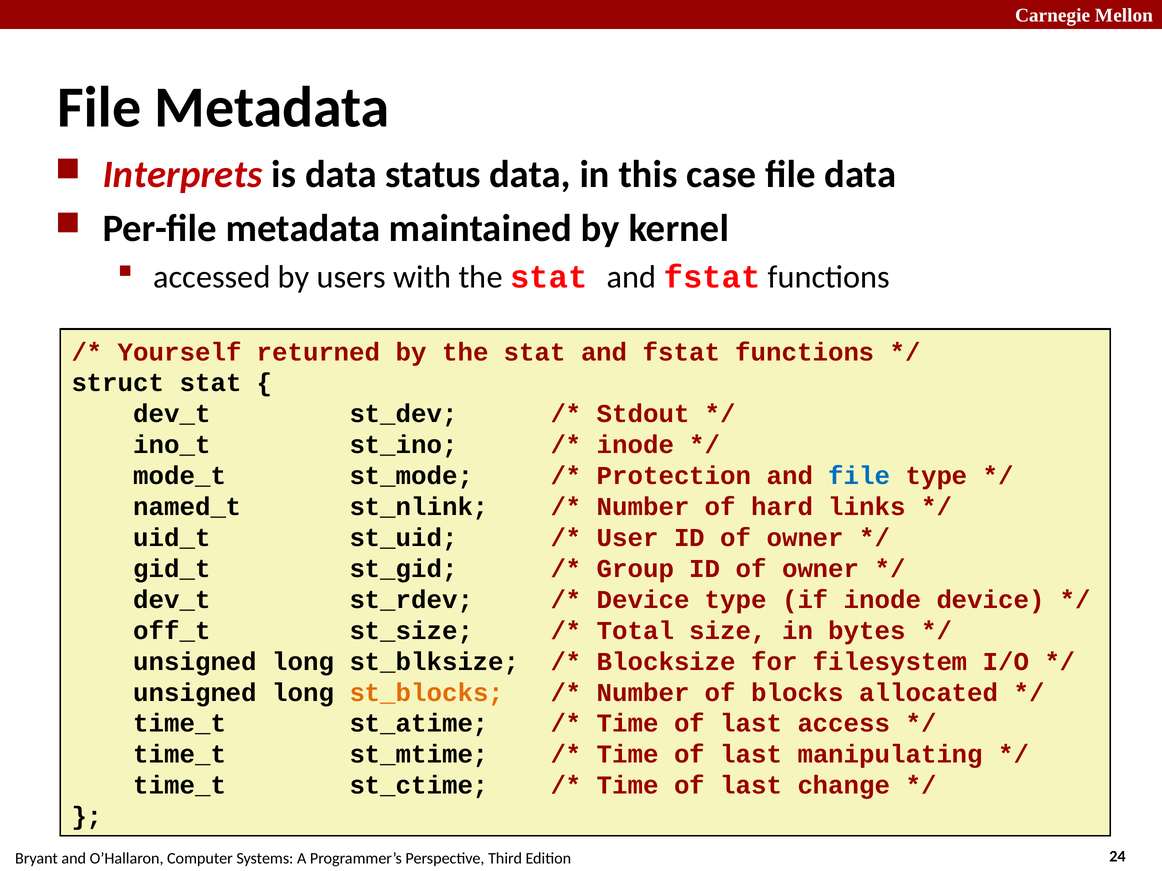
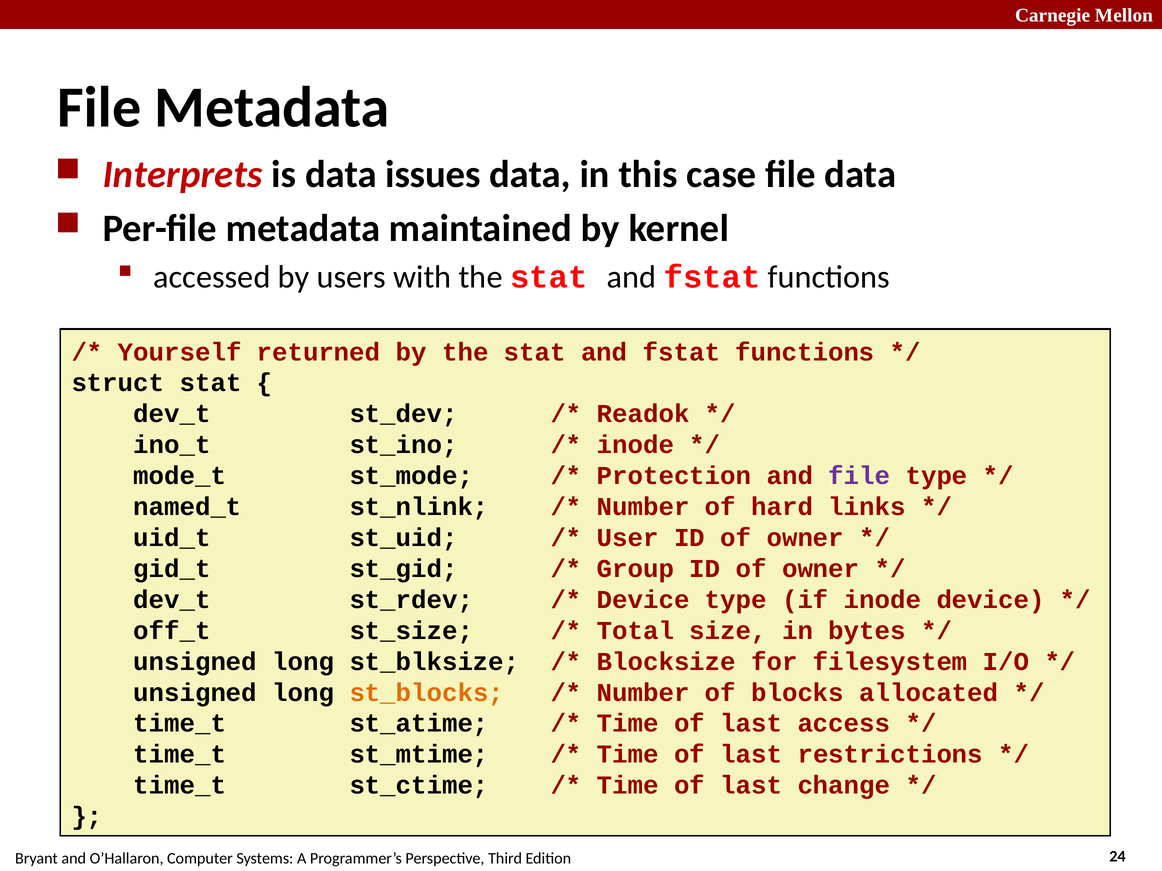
status: status -> issues
Stdout: Stdout -> Readok
file at (859, 476) colour: blue -> purple
manipulating: manipulating -> restrictions
